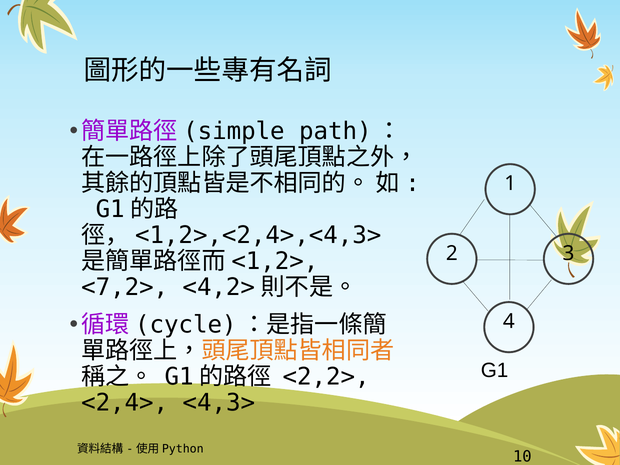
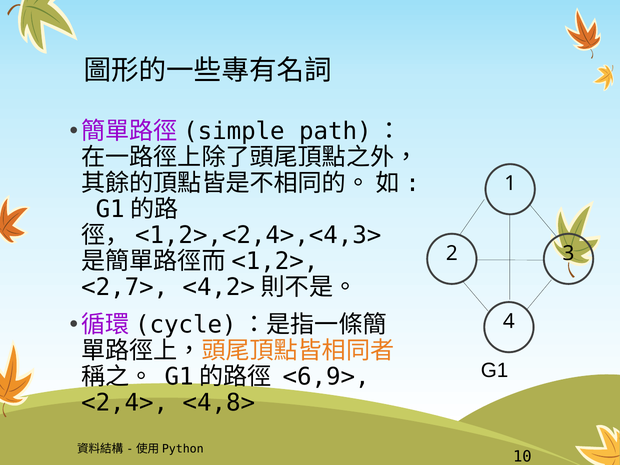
<7,2>: <7,2> -> <2,7>
<2,2>: <2,2> -> <6,9>
<4,3>: <4,3> -> <4,8>
